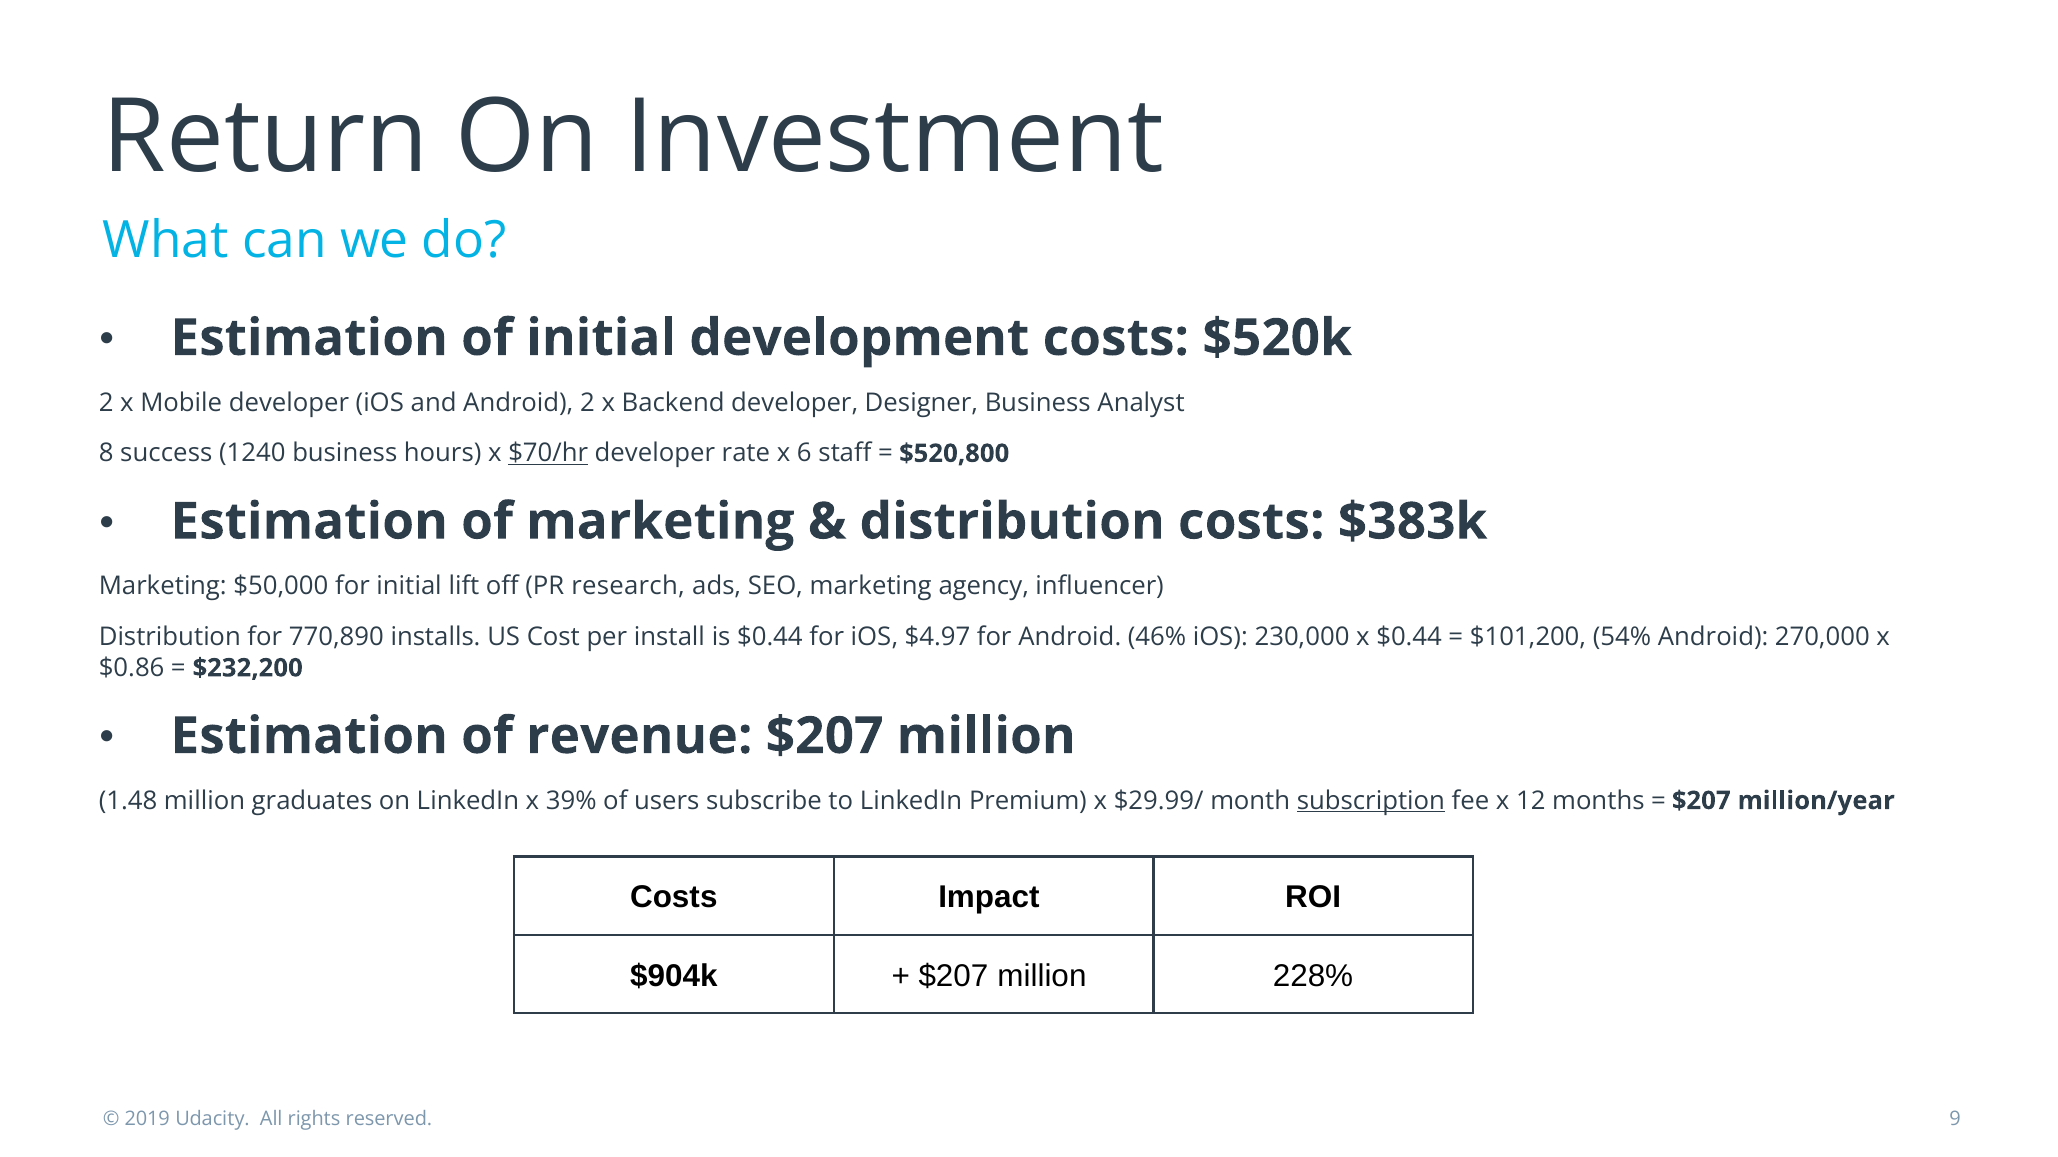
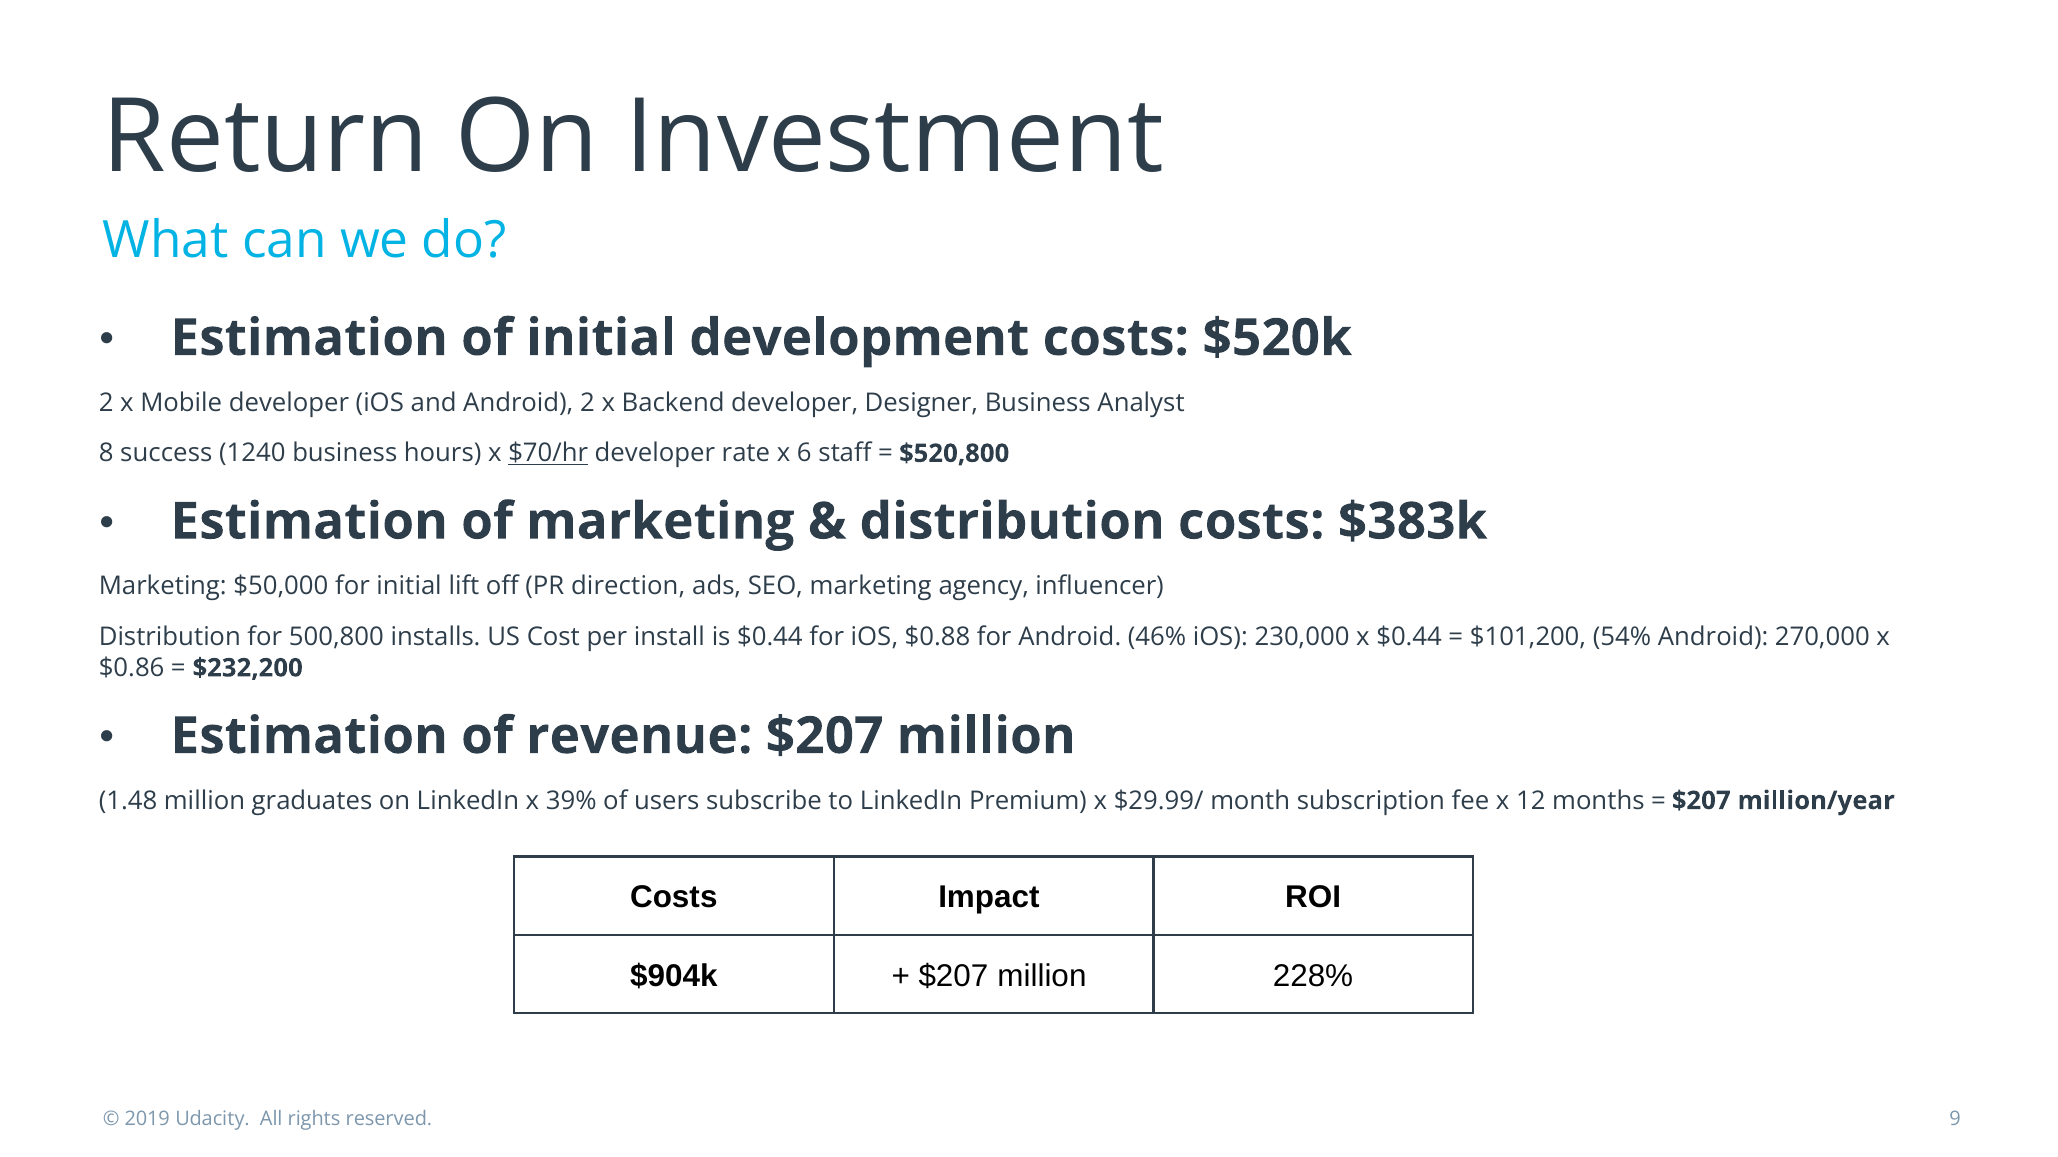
research: research -> direction
770,890: 770,890 -> 500,800
$4.97: $4.97 -> $0.88
subscription underline: present -> none
